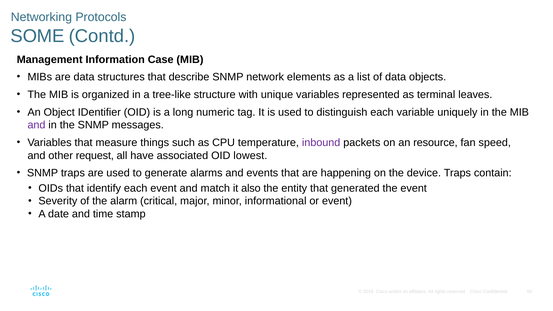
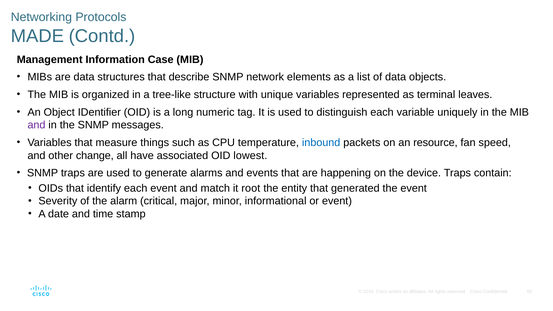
SOME: SOME -> MADE
inbound colour: purple -> blue
request: request -> change
also: also -> root
